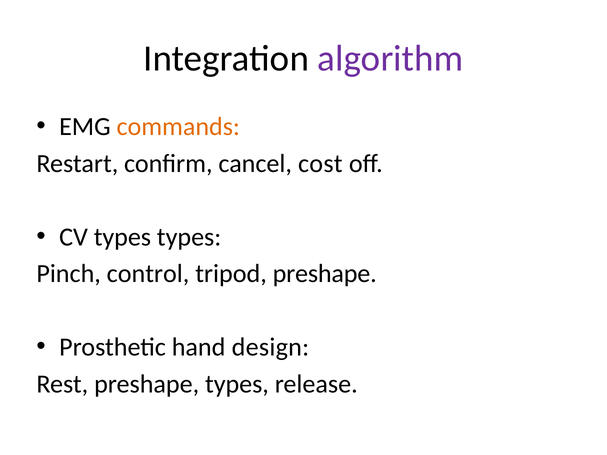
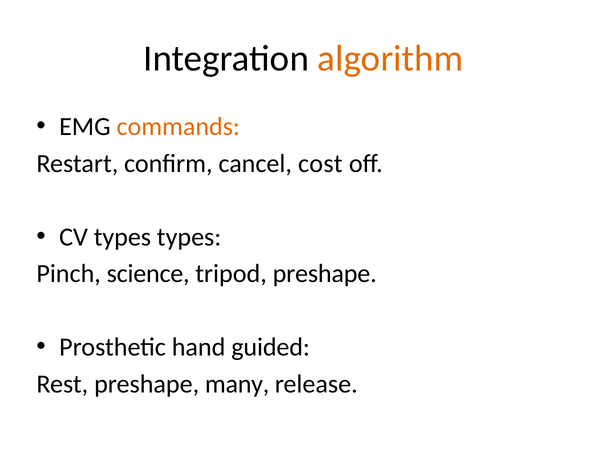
algorithm colour: purple -> orange
control: control -> science
design: design -> guided
preshape types: types -> many
